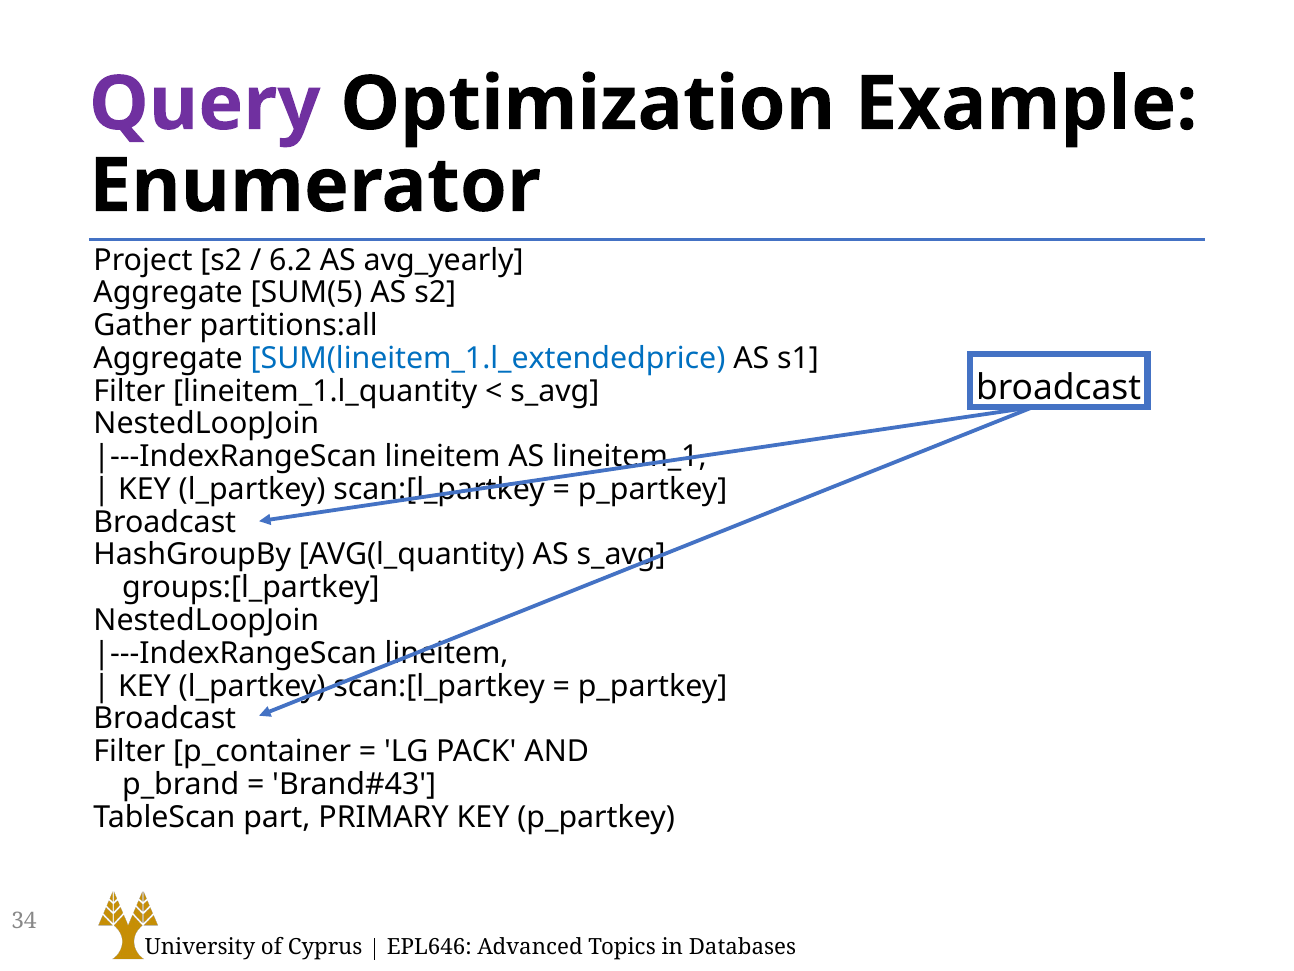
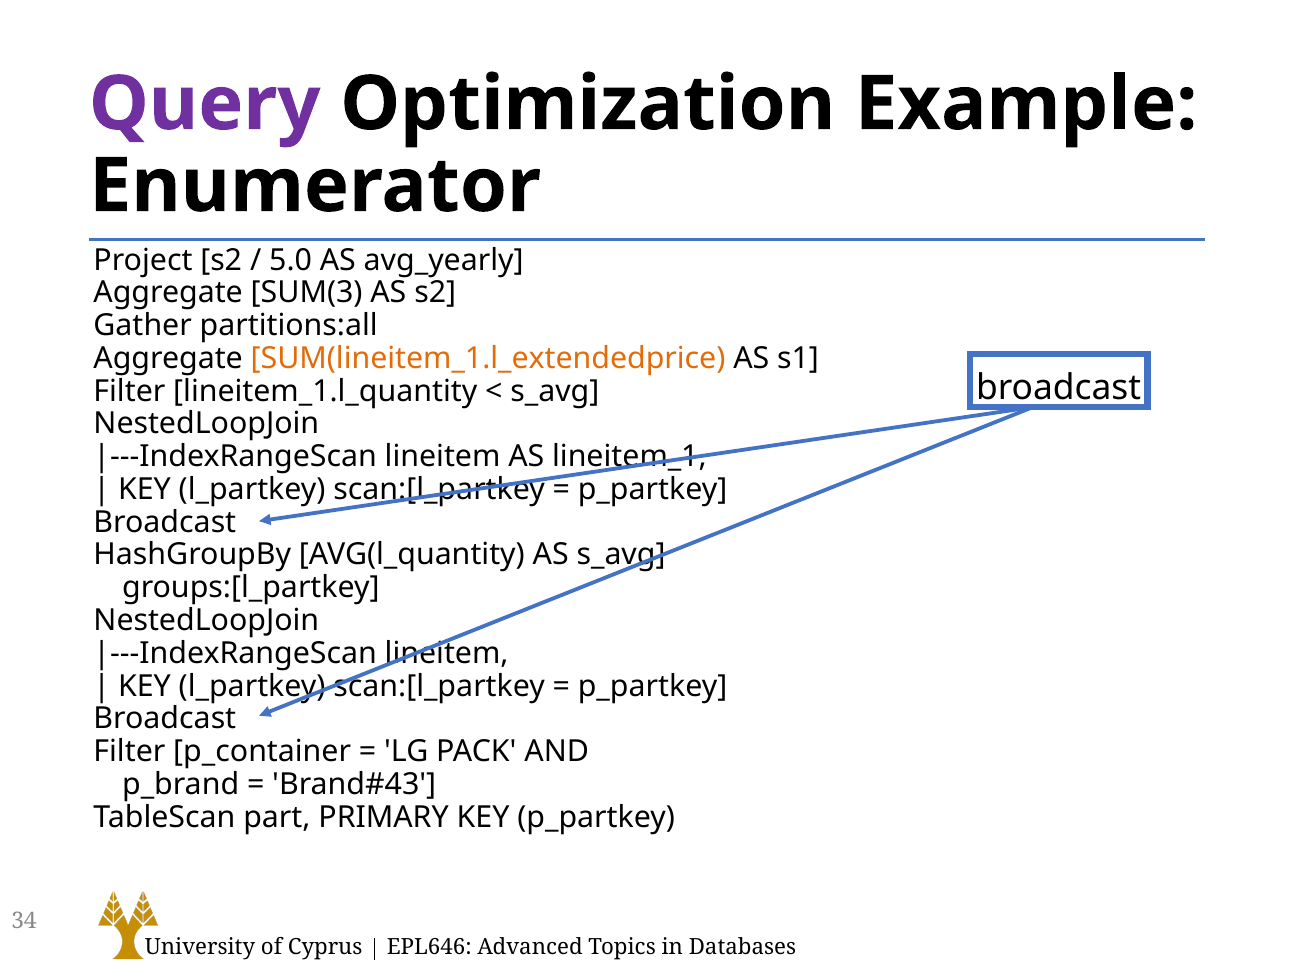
6.2: 6.2 -> 5.0
SUM(5: SUM(5 -> SUM(3
SUM(lineitem_1.l_extendedprice colour: blue -> orange
